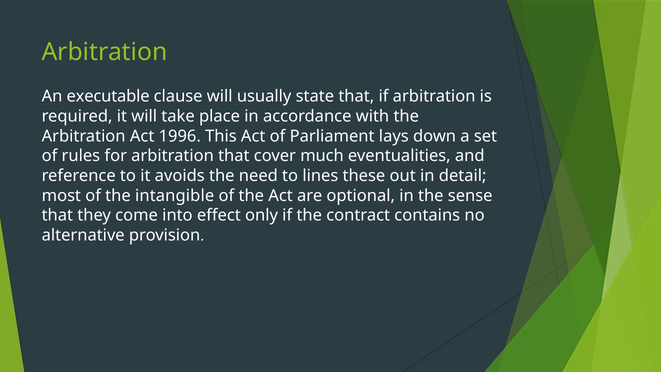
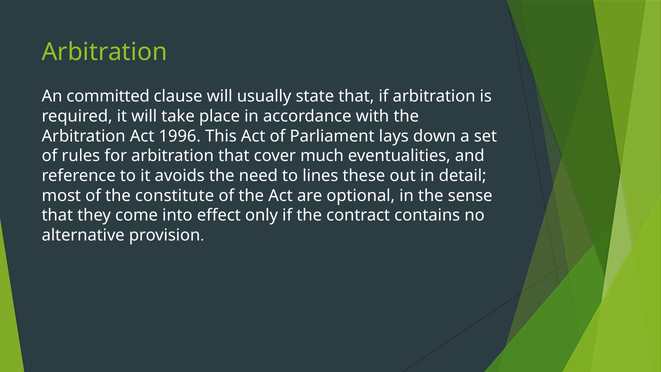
executable: executable -> committed
intangible: intangible -> constitute
